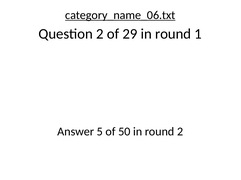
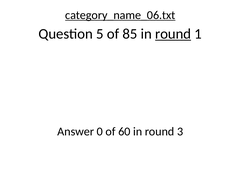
Question 2: 2 -> 5
29: 29 -> 85
round at (173, 34) underline: none -> present
5: 5 -> 0
50: 50 -> 60
round 2: 2 -> 3
